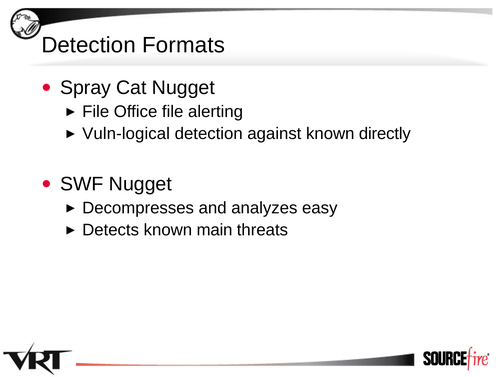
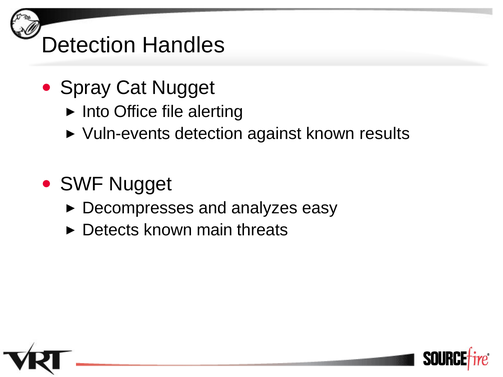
Formats: Formats -> Handles
File at (96, 112): File -> Into
Vuln-logical: Vuln-logical -> Vuln-events
directly: directly -> results
